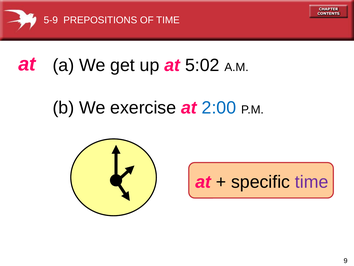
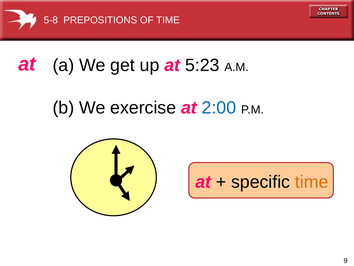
5-9: 5-9 -> 5-8
5:02: 5:02 -> 5:23
time at (312, 182) colour: purple -> orange
